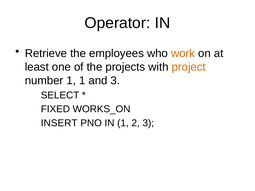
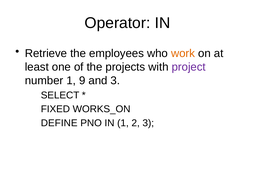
project colour: orange -> purple
1 1: 1 -> 9
INSERT: INSERT -> DEFINE
